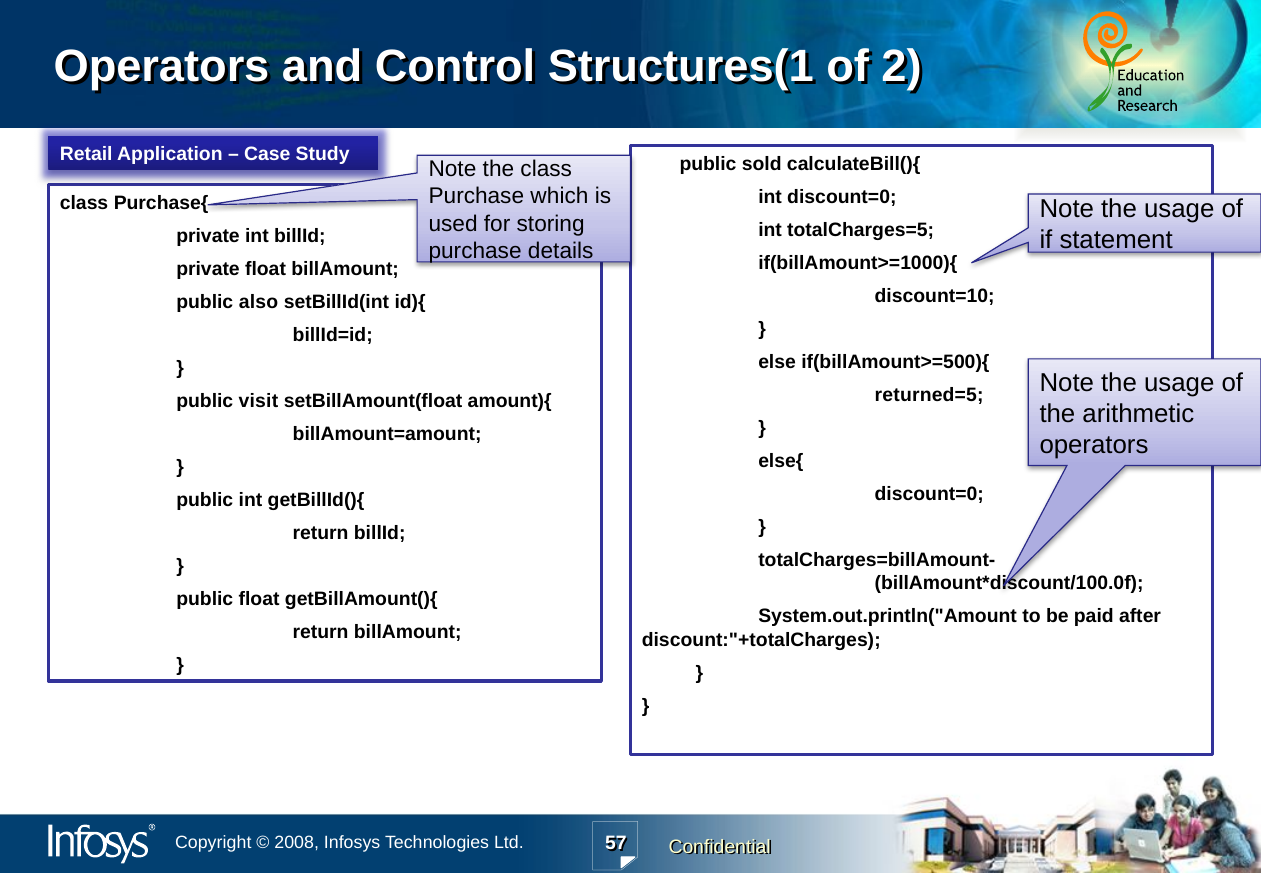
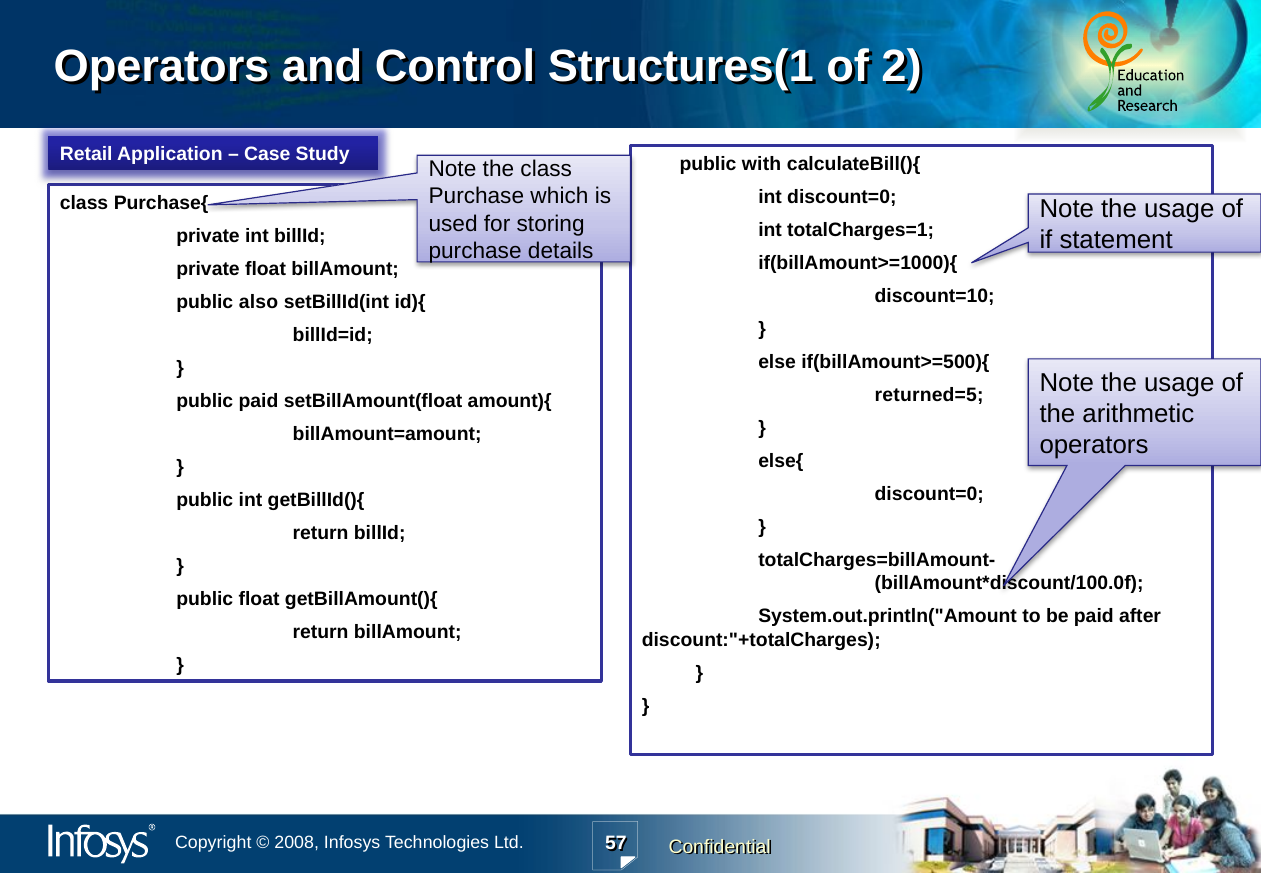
sold: sold -> with
totalCharges=5: totalCharges=5 -> totalCharges=1
public visit: visit -> paid
